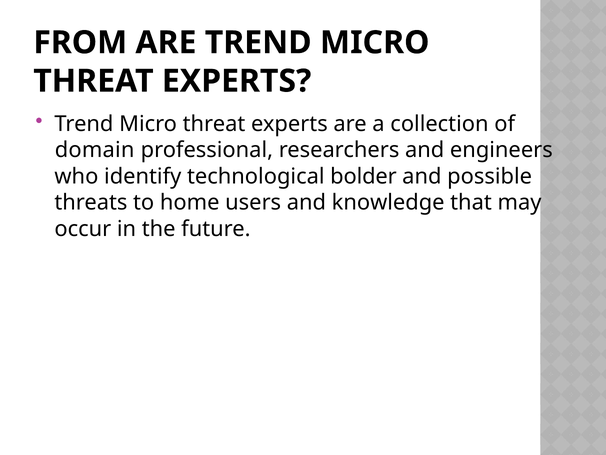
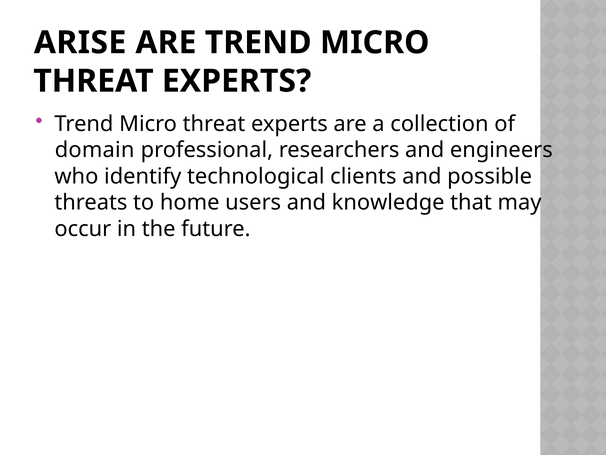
FROM: FROM -> ARISE
bolder: bolder -> clients
